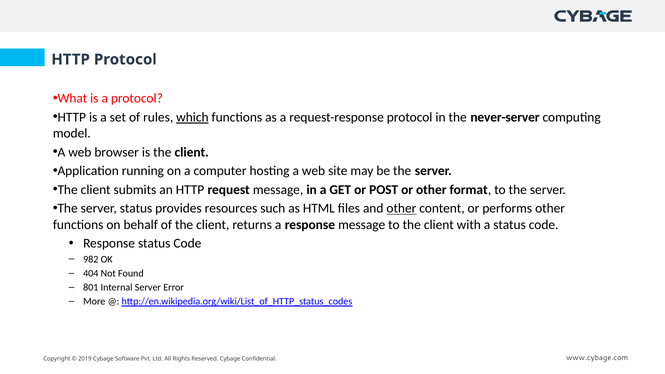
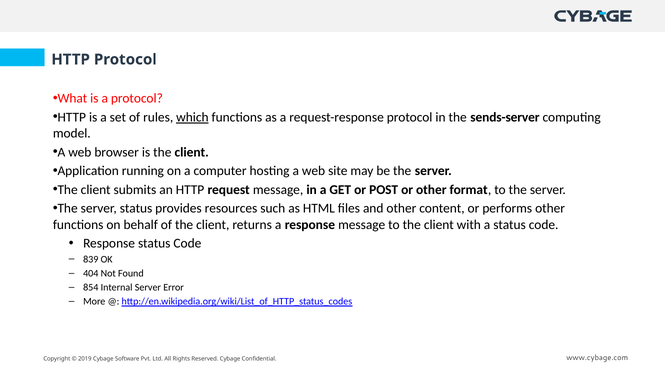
never-server: never-server -> sends-server
other at (401, 209) underline: present -> none
982: 982 -> 839
801: 801 -> 854
